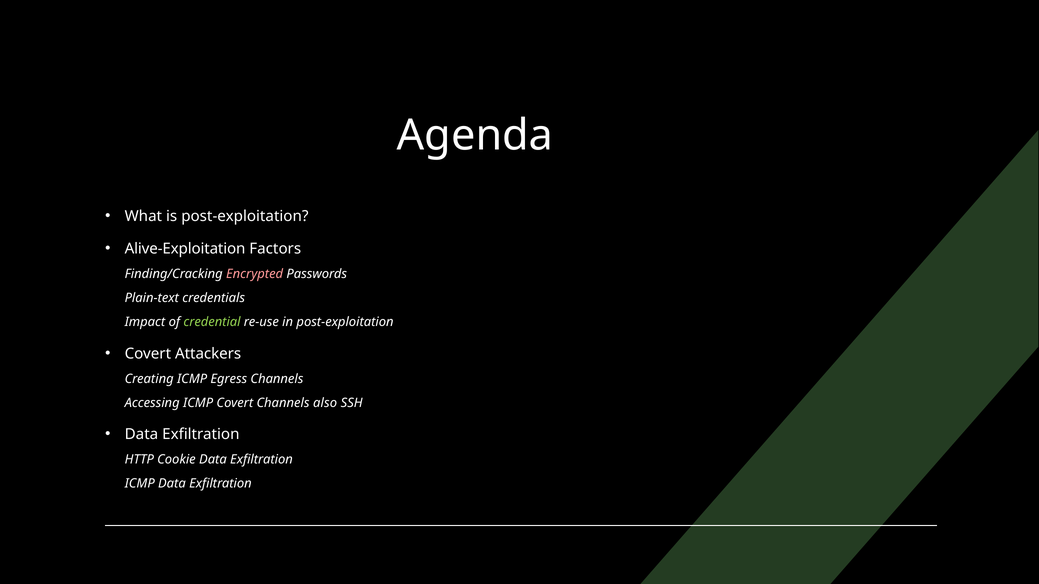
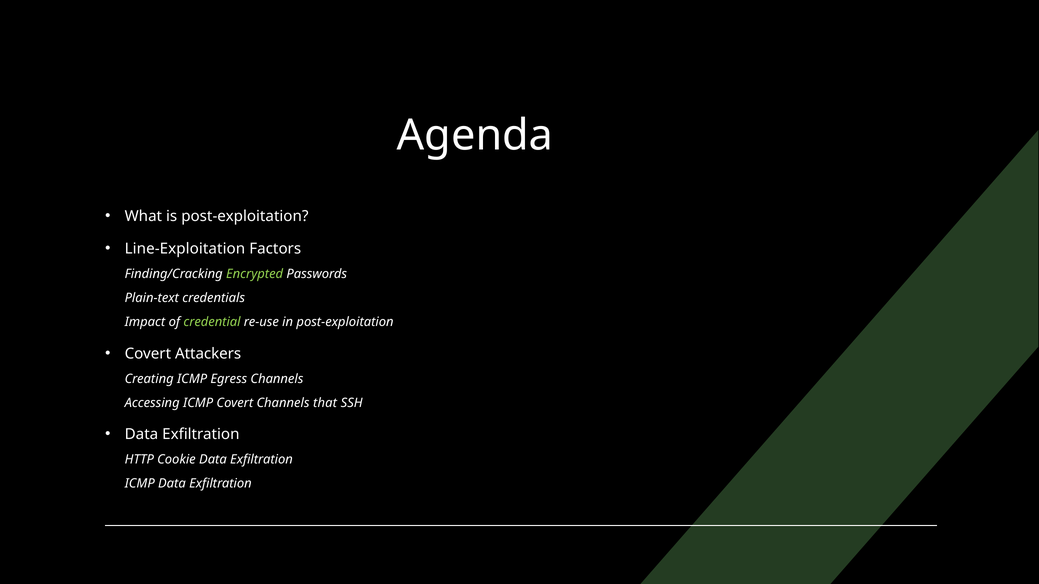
Alive-Exploitation: Alive-Exploitation -> Line-Exploitation
Encrypted colour: pink -> light green
also: also -> that
